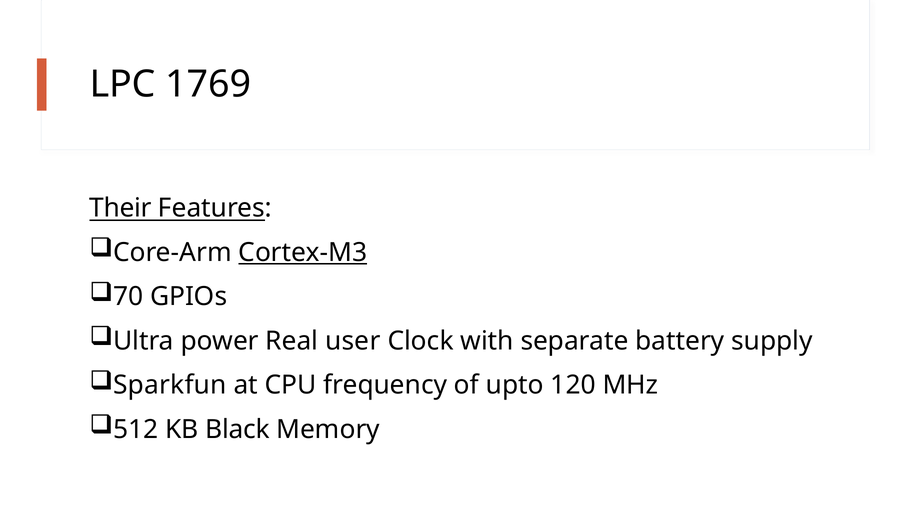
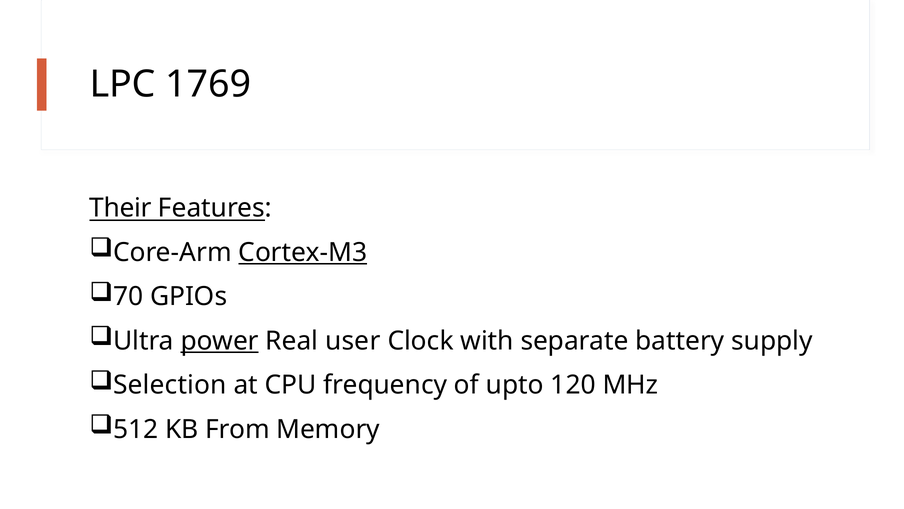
power underline: none -> present
Sparkfun: Sparkfun -> Selection
Black: Black -> From
